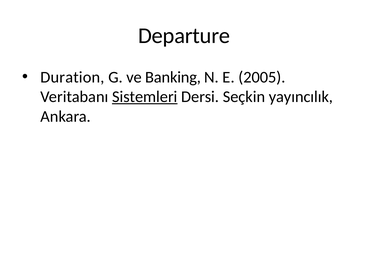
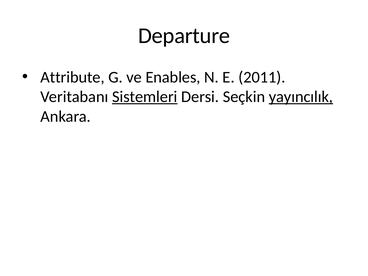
Duration: Duration -> Attribute
Banking: Banking -> Enables
2005: 2005 -> 2011
yayıncılık underline: none -> present
